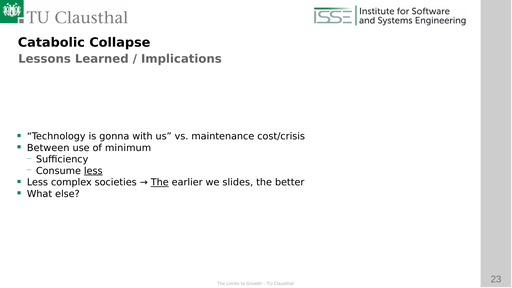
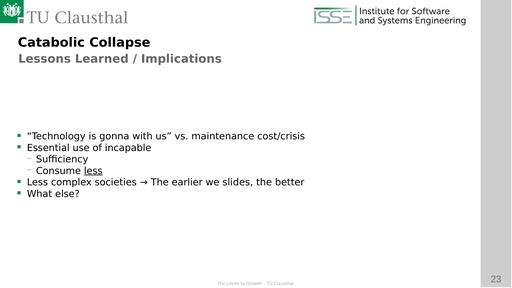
Between: Between -> Essential
minimum: minimum -> incapable
The at (160, 182) underline: present -> none
